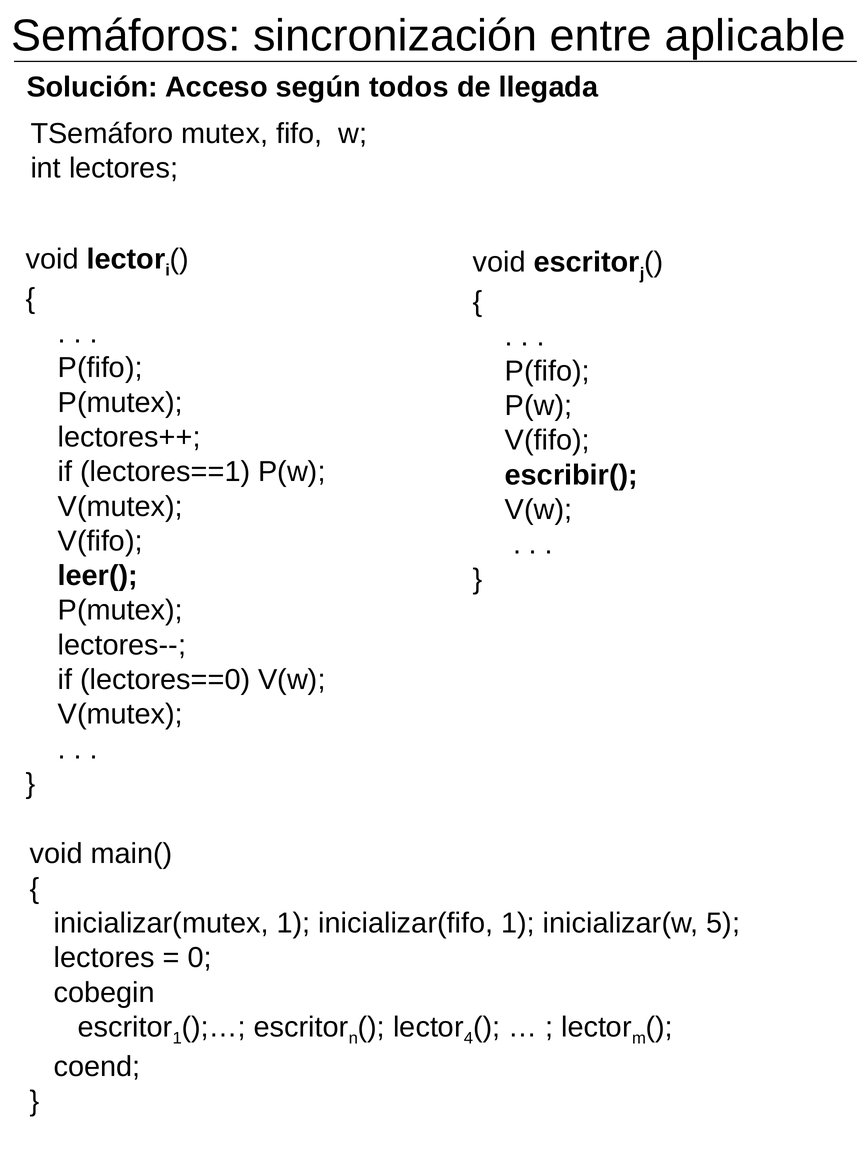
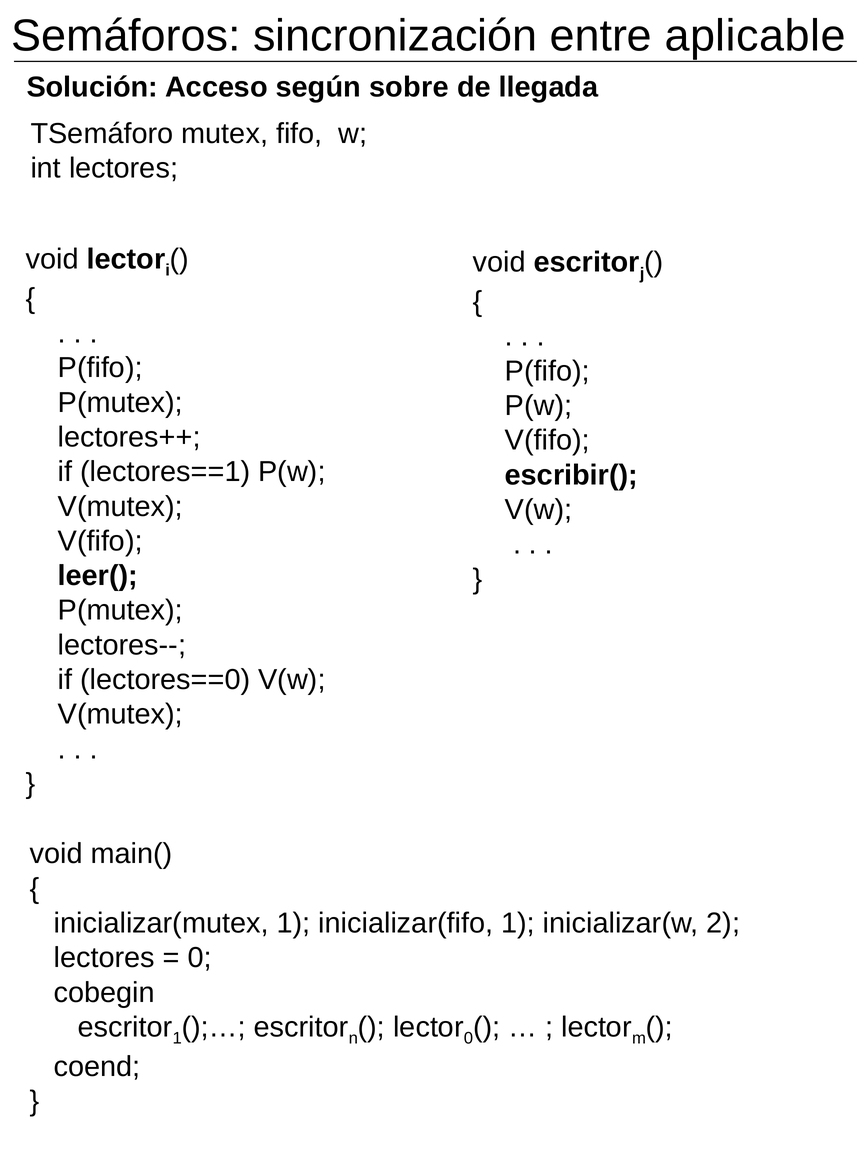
todos: todos -> sobre
5: 5 -> 2
4 at (469, 1039): 4 -> 0
